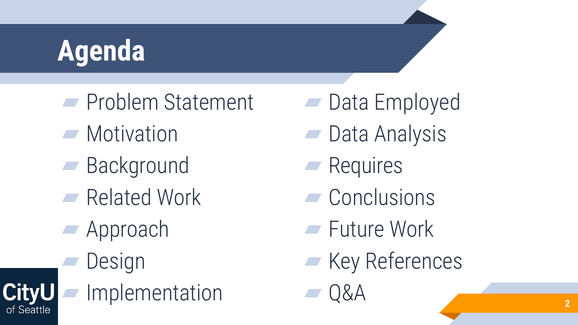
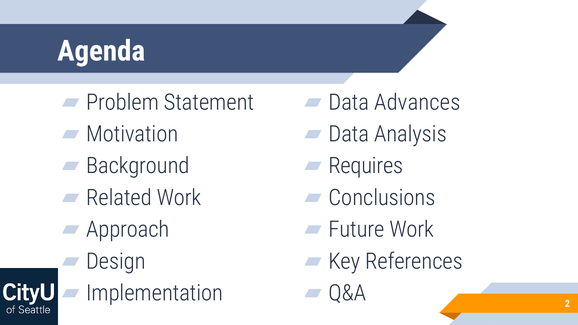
Employed: Employed -> Advances
